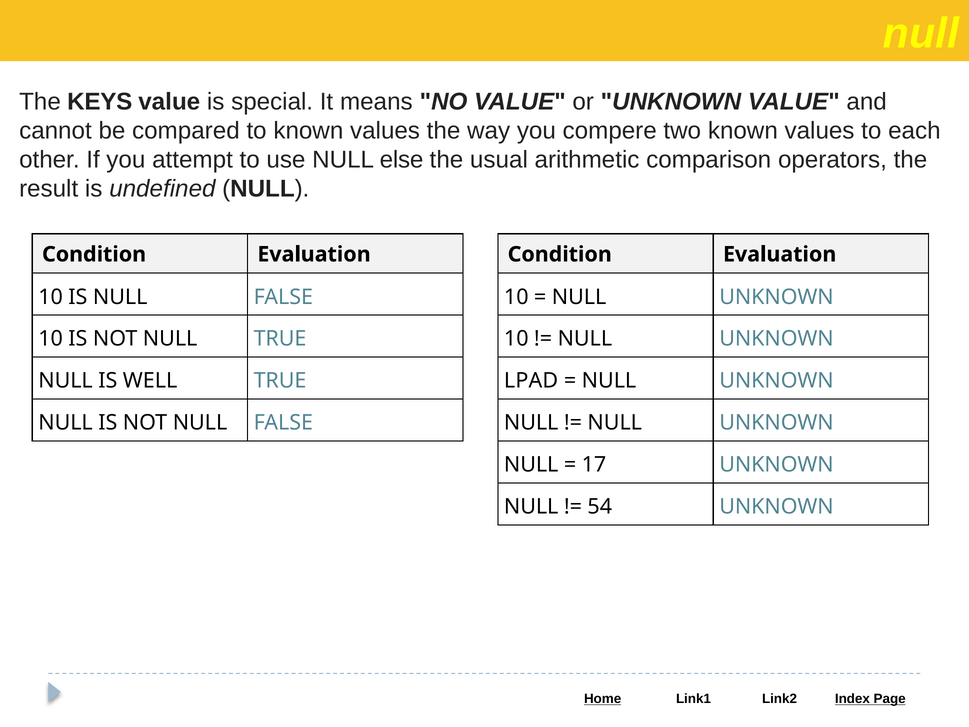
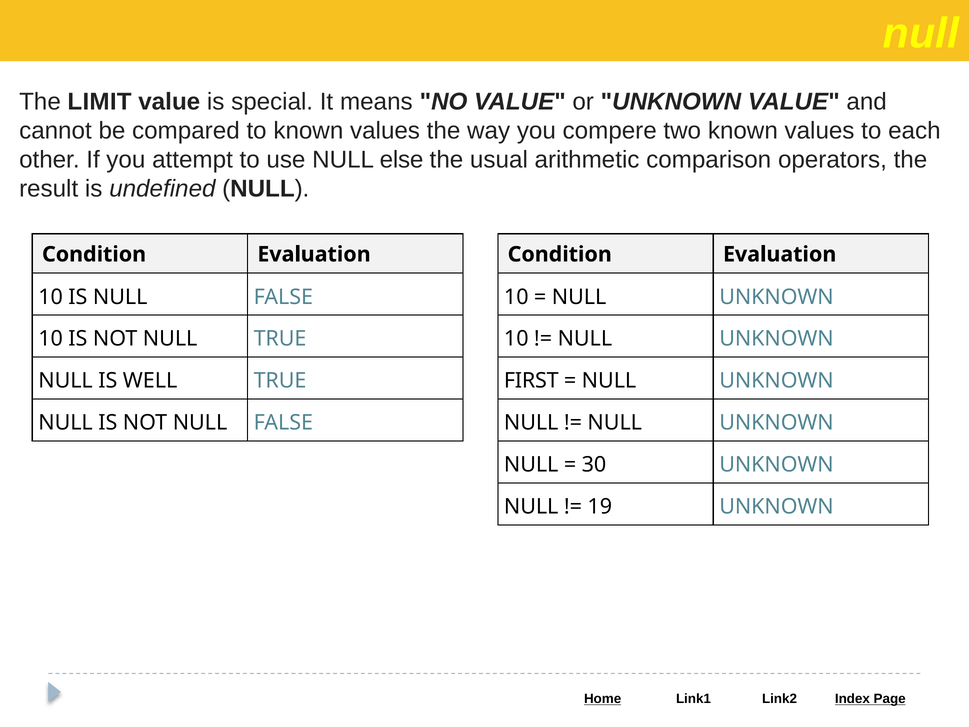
KEYS: KEYS -> LIMIT
LPAD: LPAD -> FIRST
17: 17 -> 30
54: 54 -> 19
